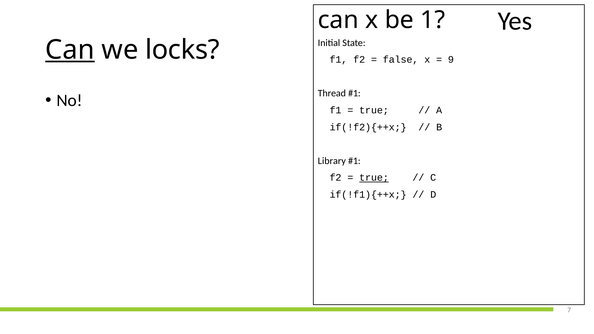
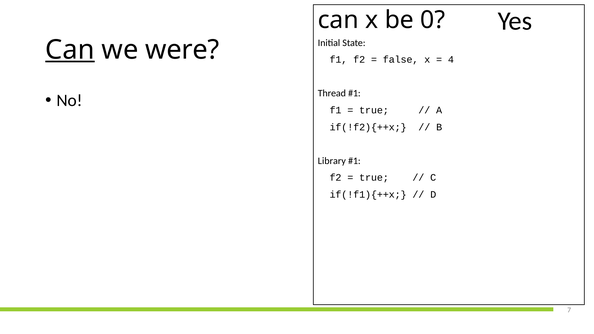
1: 1 -> 0
locks: locks -> were
9: 9 -> 4
true at (374, 178) underline: present -> none
